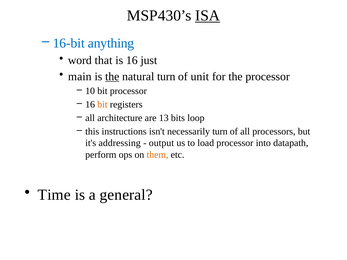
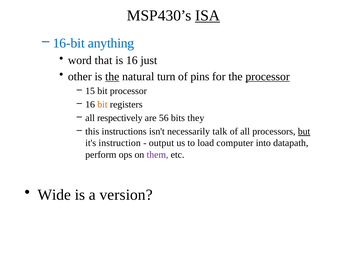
main: main -> other
unit: unit -> pins
processor at (268, 77) underline: none -> present
10: 10 -> 15
architecture: architecture -> respectively
13: 13 -> 56
loop: loop -> they
necessarily turn: turn -> talk
but underline: none -> present
addressing: addressing -> instruction
load processor: processor -> computer
them colour: orange -> purple
Time: Time -> Wide
general: general -> version
